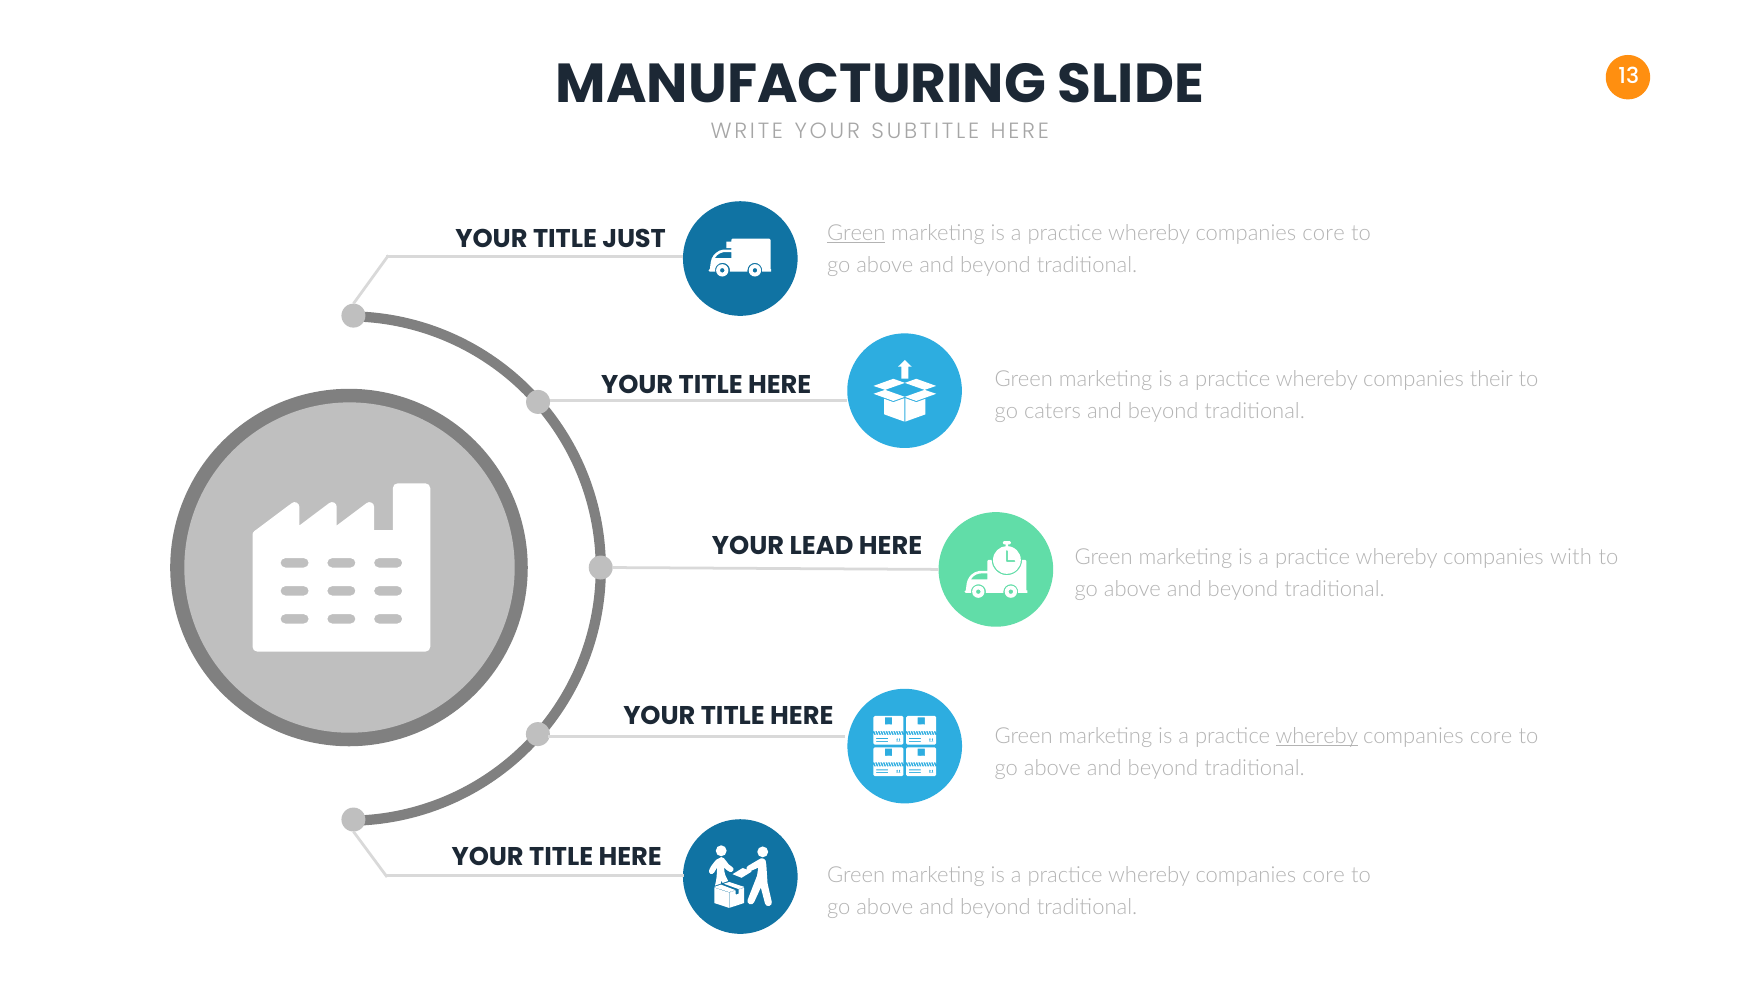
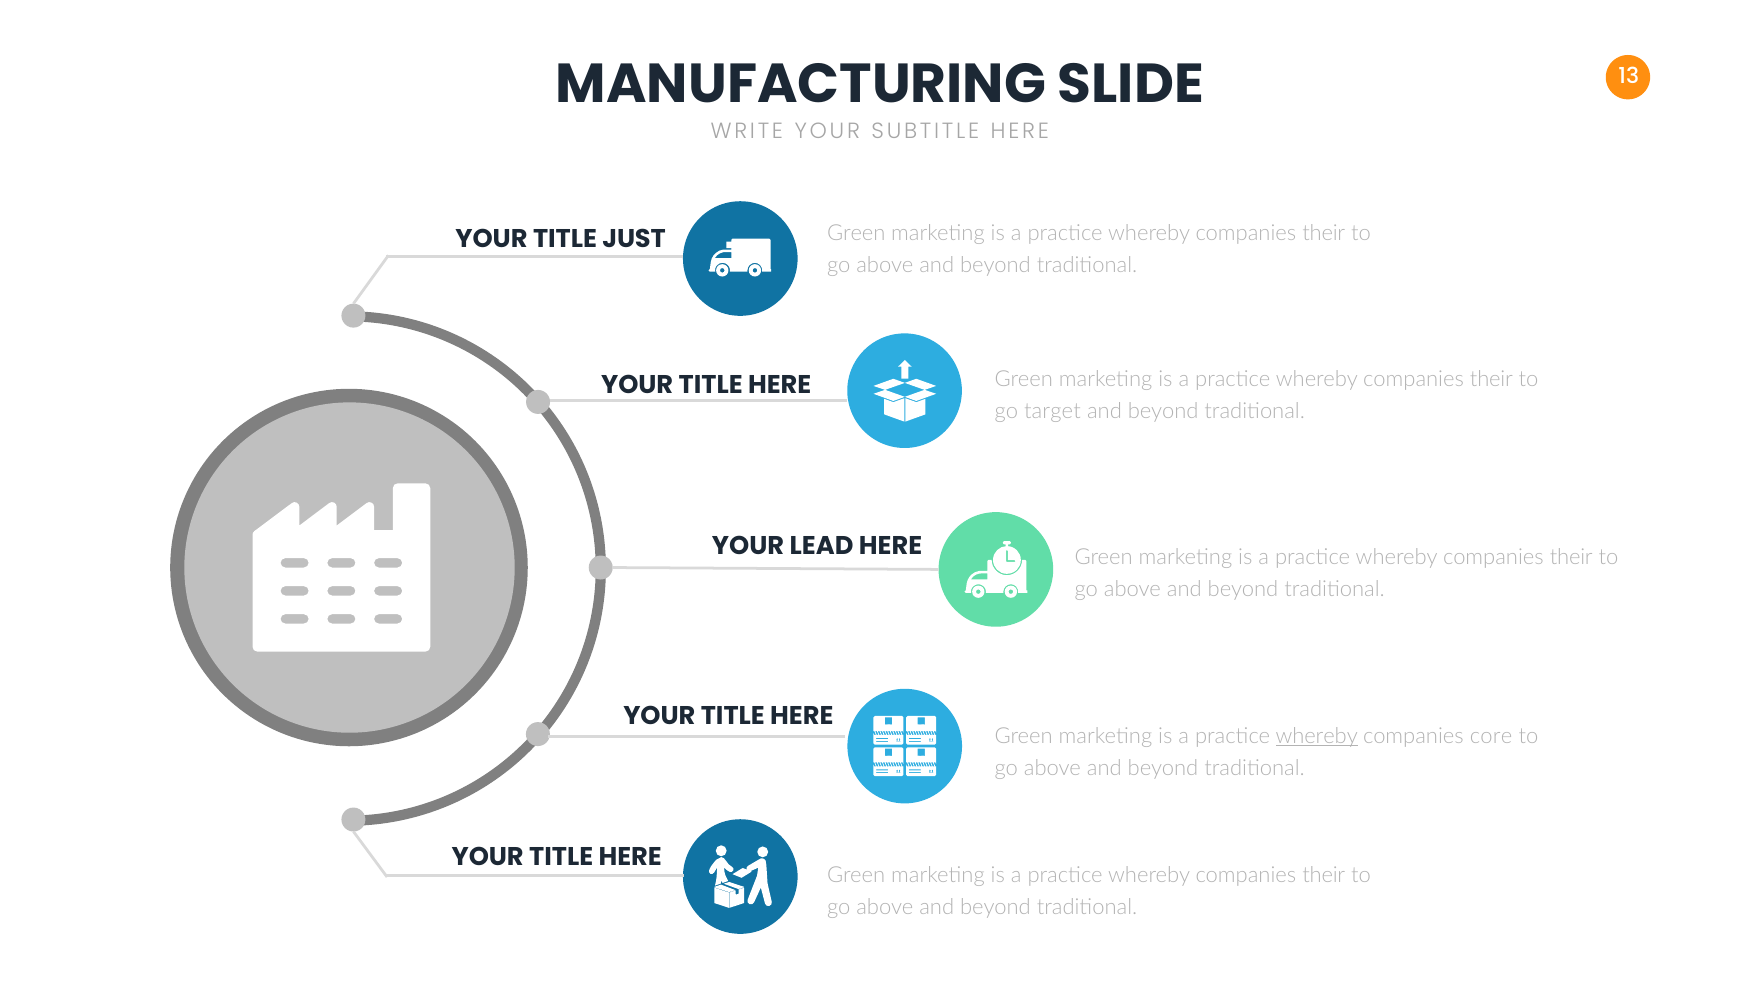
Green at (856, 233) underline: present -> none
core at (1324, 233): core -> their
caters: caters -> target
with at (1571, 557): with -> their
core at (1324, 875): core -> their
